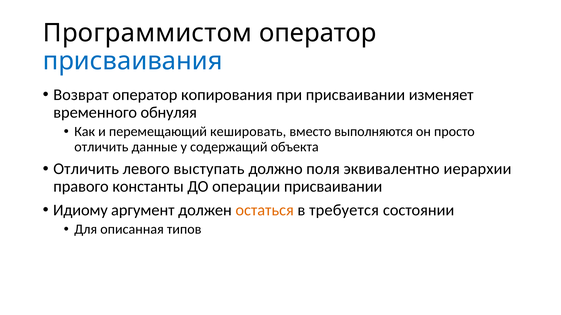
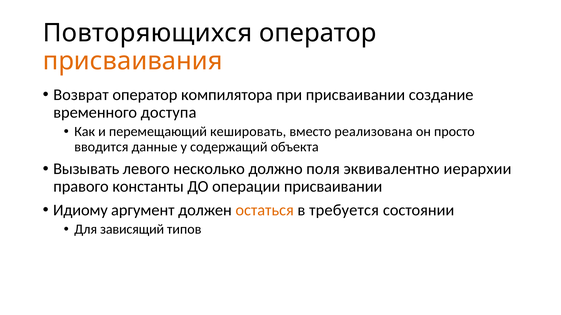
Программистом: Программистом -> Повторяющихся
присваивания colour: blue -> orange
копирования: копирования -> компилятора
изменяет: изменяет -> создание
обнуляя: обнуляя -> доступа
выполняются: выполняются -> реализована
отличить at (101, 147): отличить -> вводится
Отличить at (86, 169): Отличить -> Вызывать
выступать: выступать -> несколько
описанная: описанная -> зависящий
